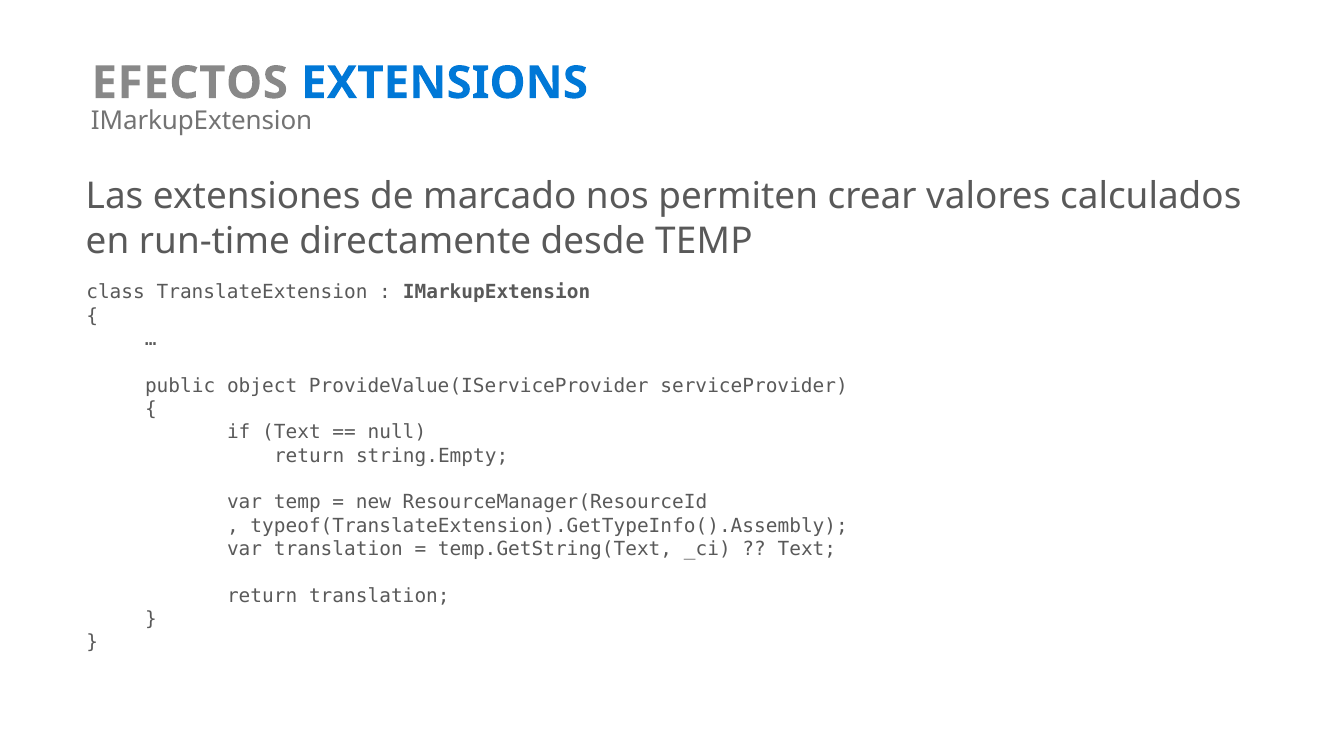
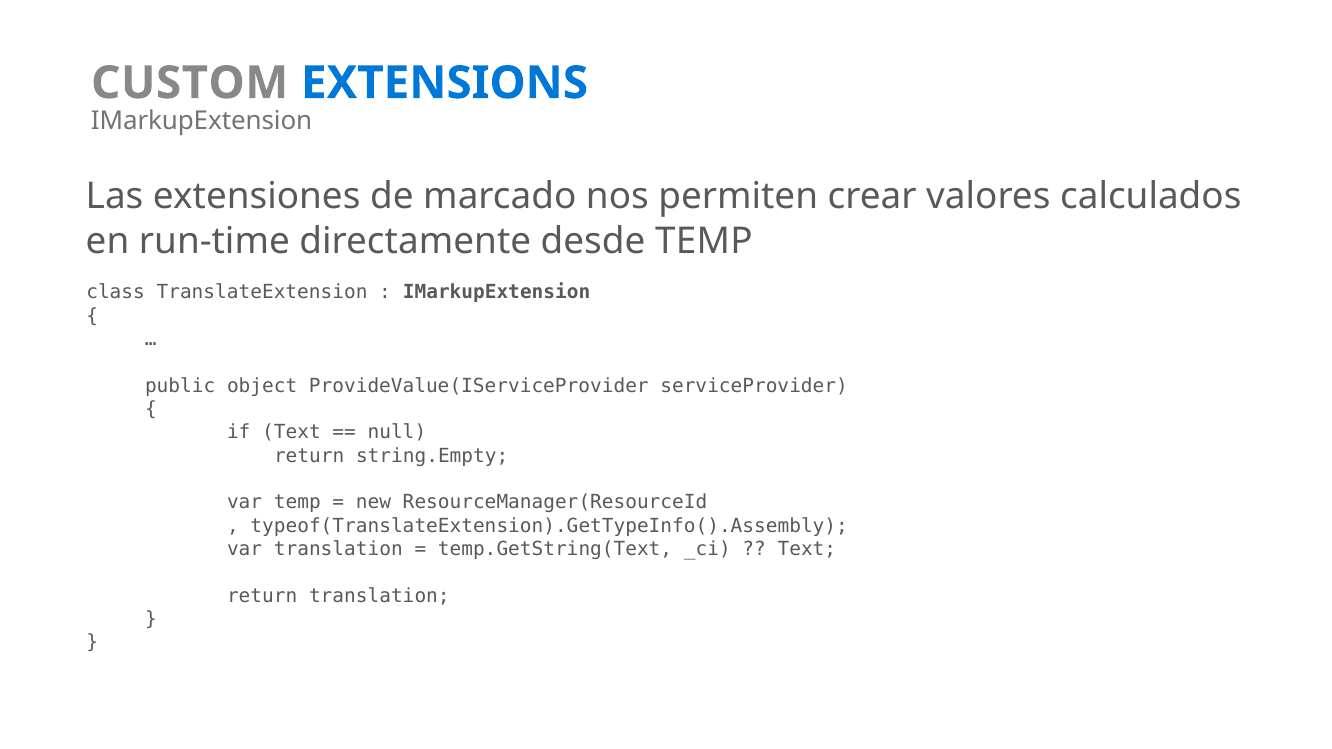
EFECTOS: EFECTOS -> CUSTOM
